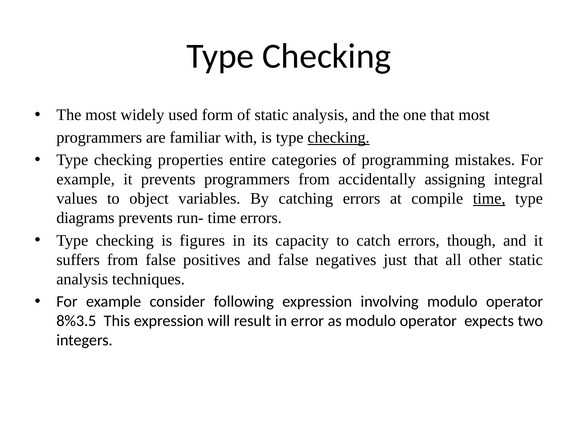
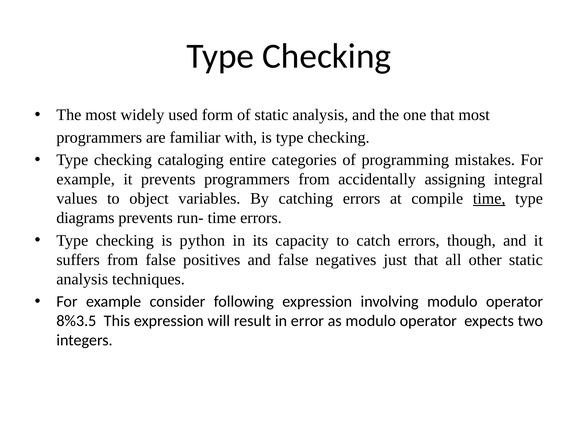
checking at (339, 137) underline: present -> none
properties: properties -> cataloging
figures: figures -> python
